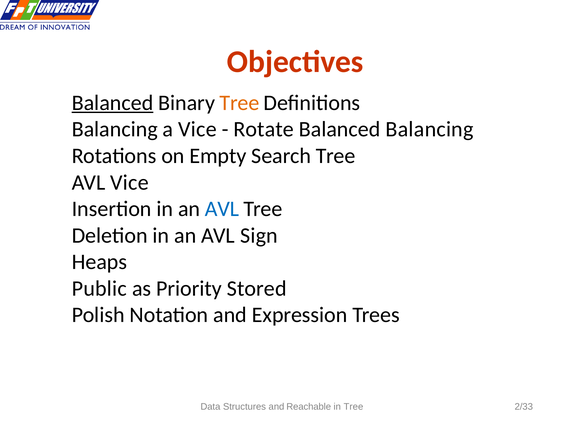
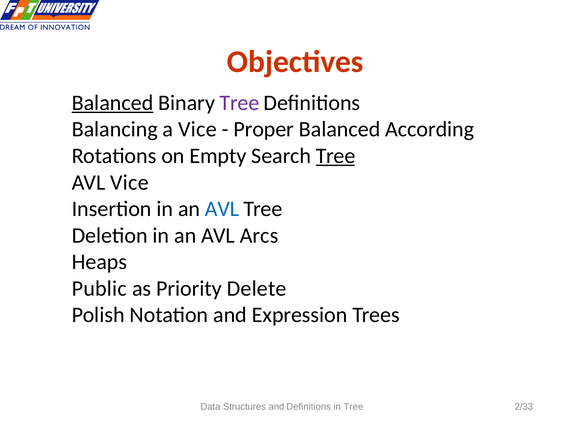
Tree at (239, 103) colour: orange -> purple
Rotate: Rotate -> Proper
Balanced Balancing: Balancing -> According
Tree at (336, 156) underline: none -> present
Sign: Sign -> Arcs
Stored: Stored -> Delete
and Reachable: Reachable -> Definitions
